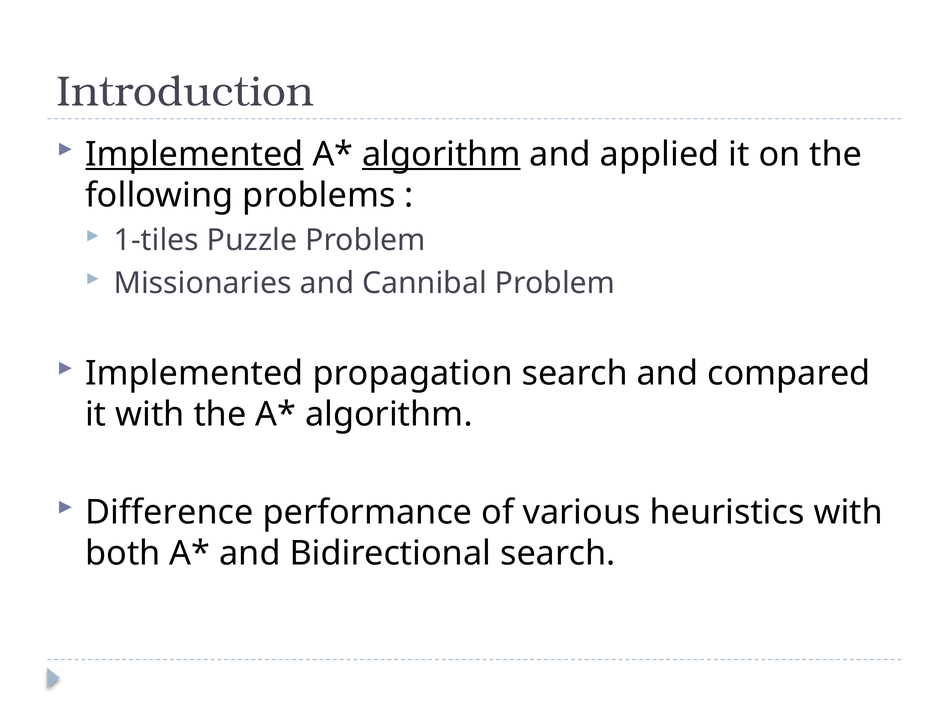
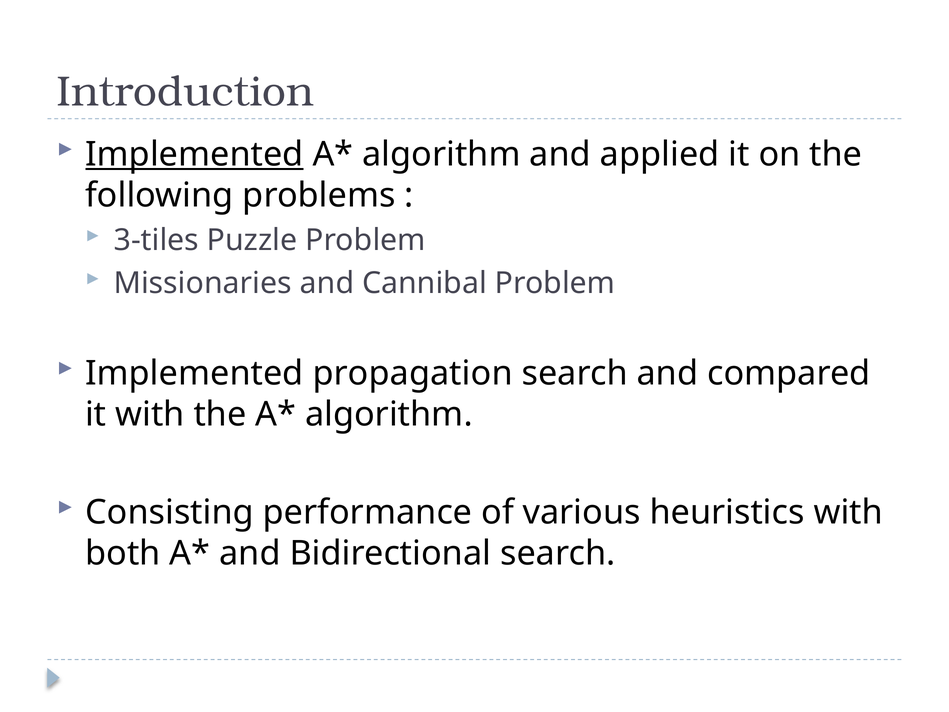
algorithm at (441, 154) underline: present -> none
1-tiles: 1-tiles -> 3-tiles
Difference: Difference -> Consisting
